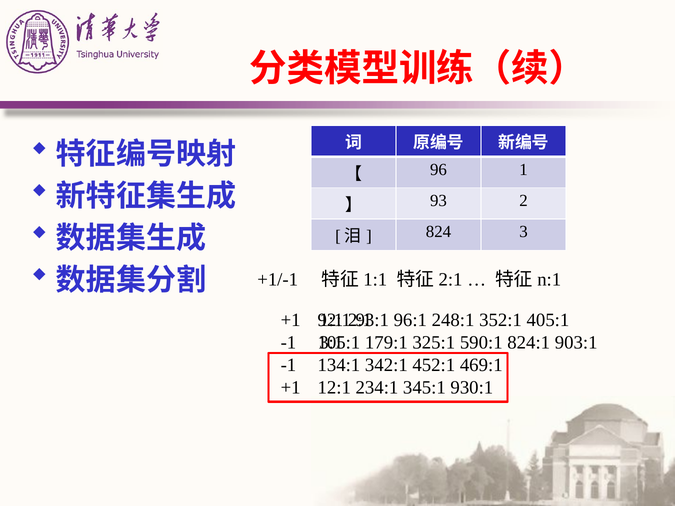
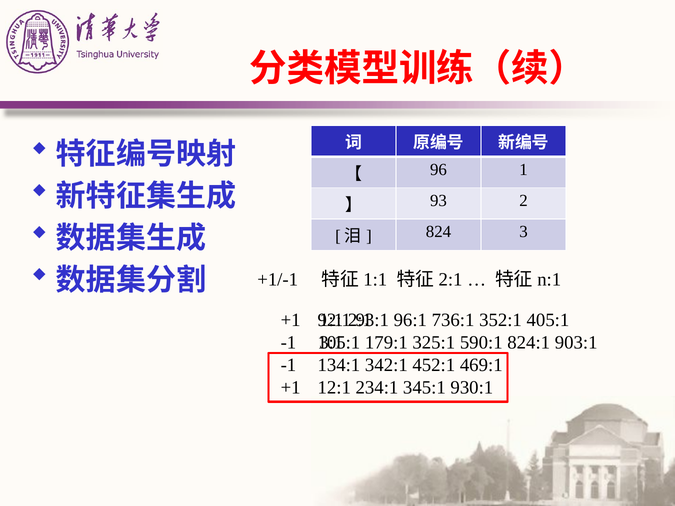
248:1: 248:1 -> 736:1
